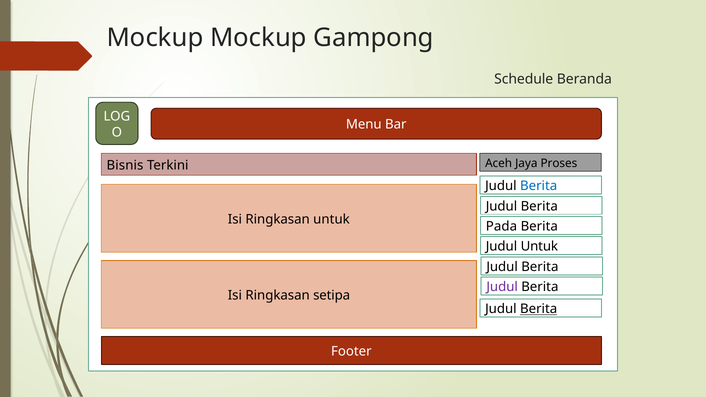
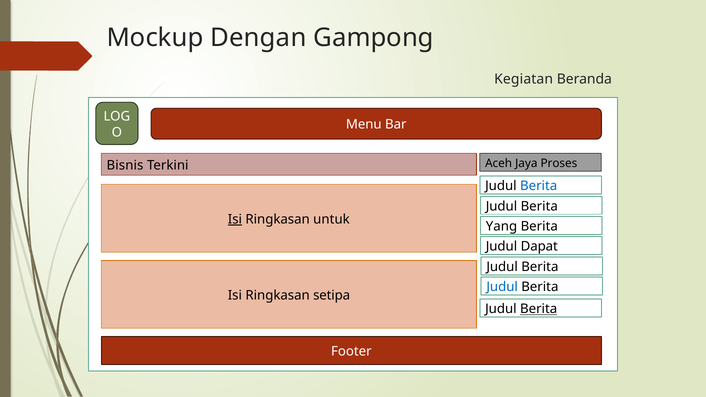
Mockup Mockup: Mockup -> Dengan
Schedule: Schedule -> Kegiatan
Isi at (235, 219) underline: none -> present
Pada: Pada -> Yang
Judul Untuk: Untuk -> Dapat
Judul at (502, 287) colour: purple -> blue
